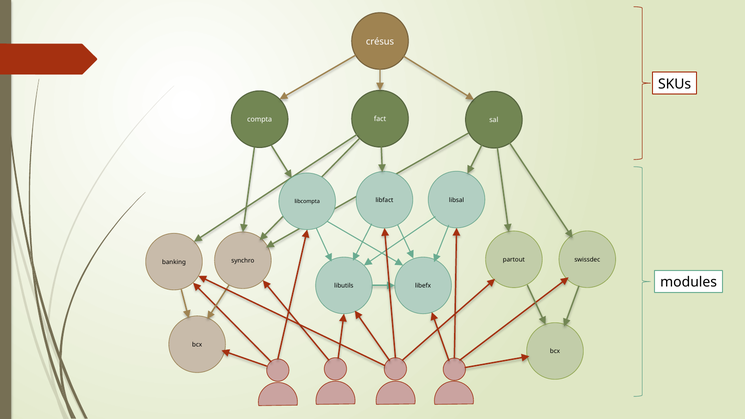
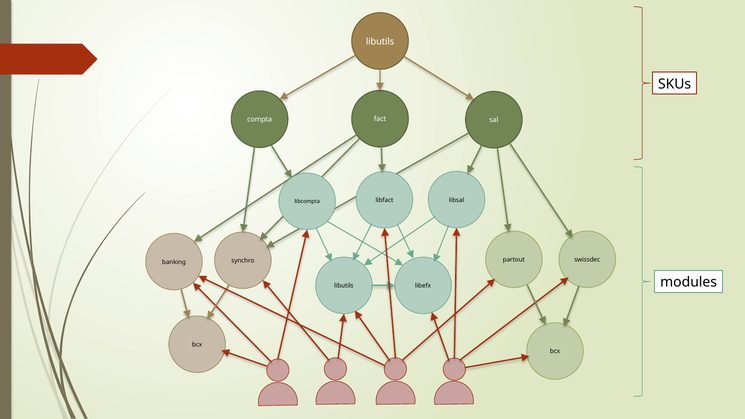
crésus at (380, 42): crésus -> libutils
